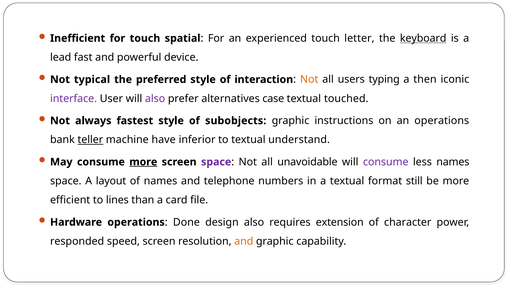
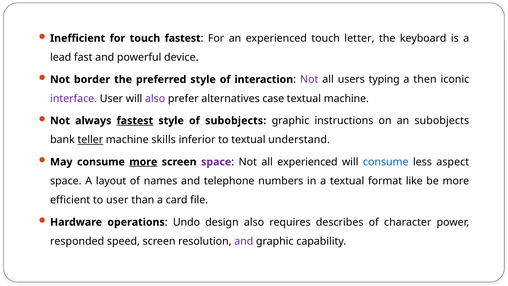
touch spatial: spatial -> fastest
keyboard underline: present -> none
typical: typical -> border
Not at (309, 79) colour: orange -> purple
textual touched: touched -> machine
fastest at (135, 121) underline: none -> present
an operations: operations -> subobjects
have: have -> skills
all unavoidable: unavoidable -> experienced
consume at (386, 162) colour: purple -> blue
less names: names -> aspect
still: still -> like
to lines: lines -> user
Done: Done -> Undo
extension: extension -> describes
and at (244, 241) colour: orange -> purple
